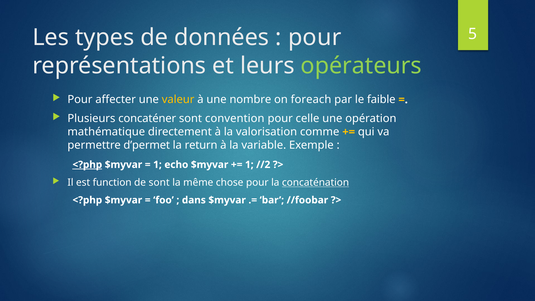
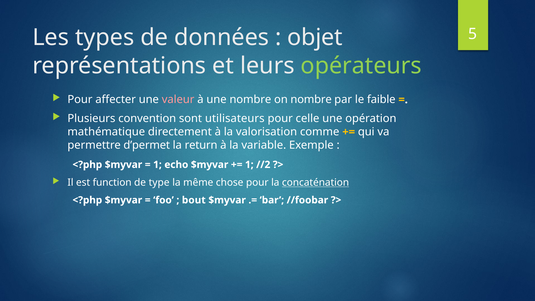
pour at (315, 38): pour -> objet
valeur colour: yellow -> pink
on foreach: foreach -> nombre
concaténer: concaténer -> convention
convention: convention -> utilisateurs
<?php at (87, 165) underline: present -> none
de sont: sont -> type
dans: dans -> bout
